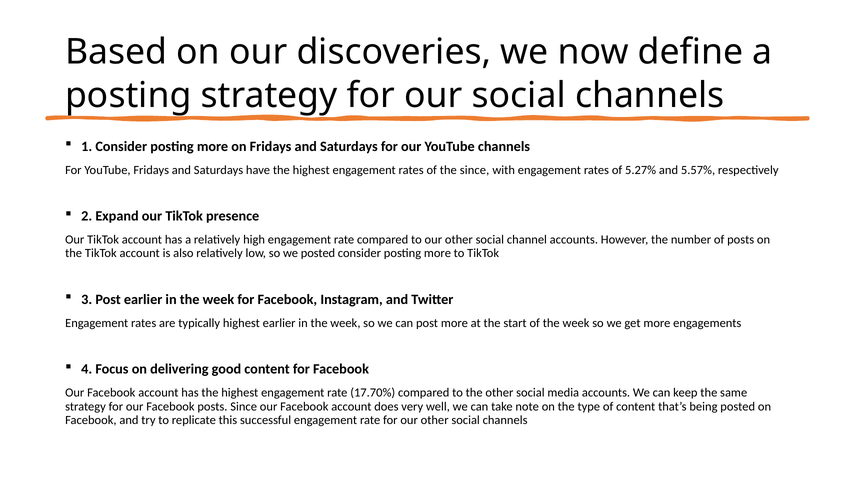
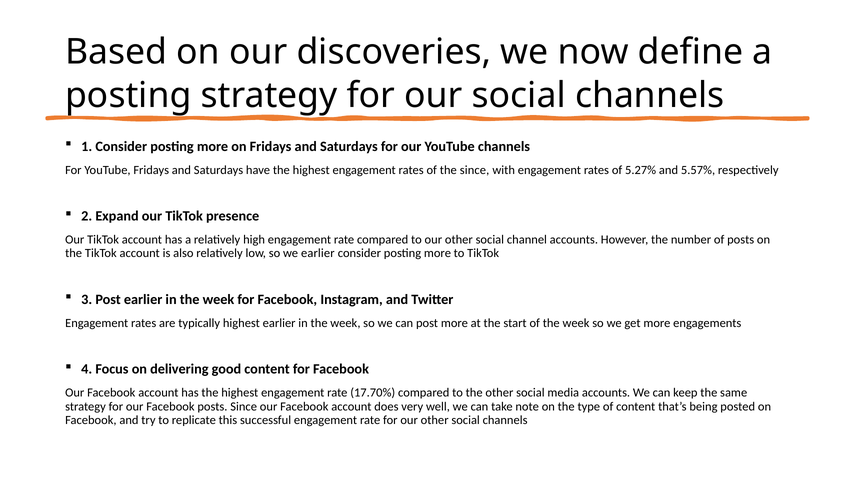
we posted: posted -> earlier
